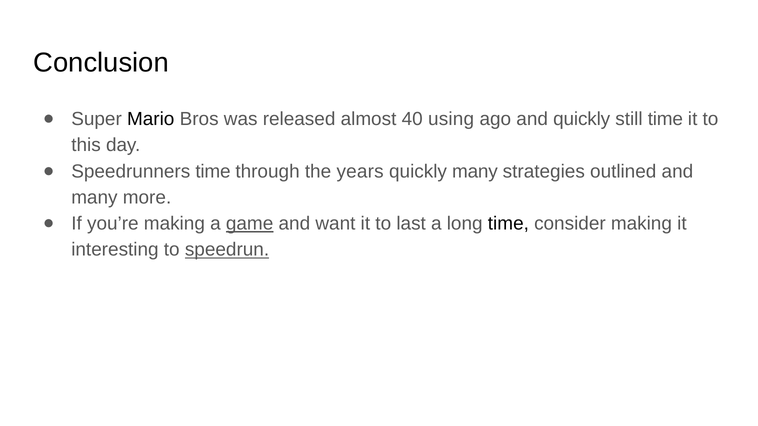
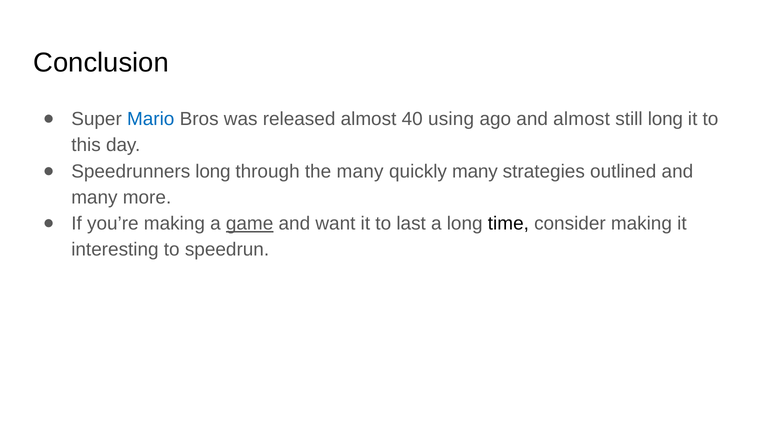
Mario colour: black -> blue
and quickly: quickly -> almost
still time: time -> long
Speedrunners time: time -> long
the years: years -> many
speedrun underline: present -> none
